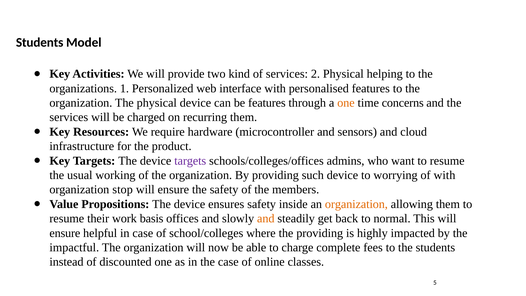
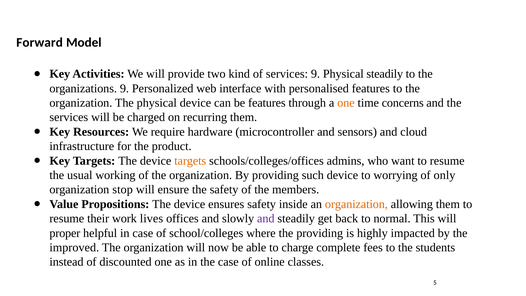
Students at (40, 43): Students -> Forward
services 2: 2 -> 9
Physical helping: helping -> steadily
organizations 1: 1 -> 9
targets at (190, 161) colour: purple -> orange
of with: with -> only
basis: basis -> lives
and at (266, 218) colour: orange -> purple
ensure at (65, 233): ensure -> proper
impactful: impactful -> improved
